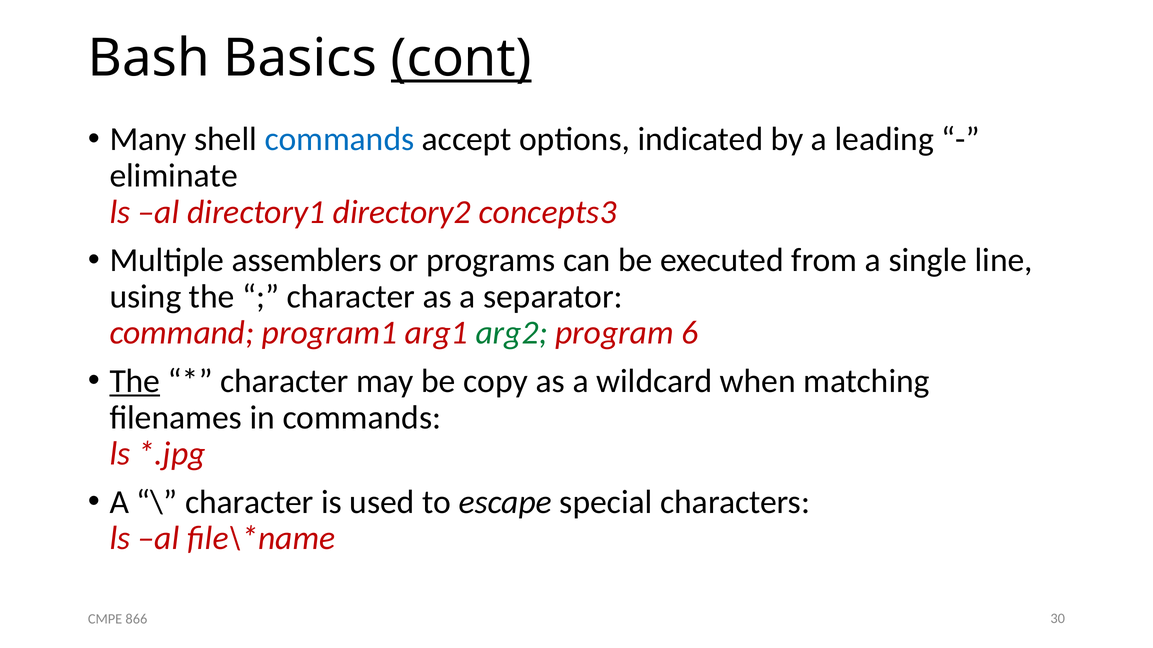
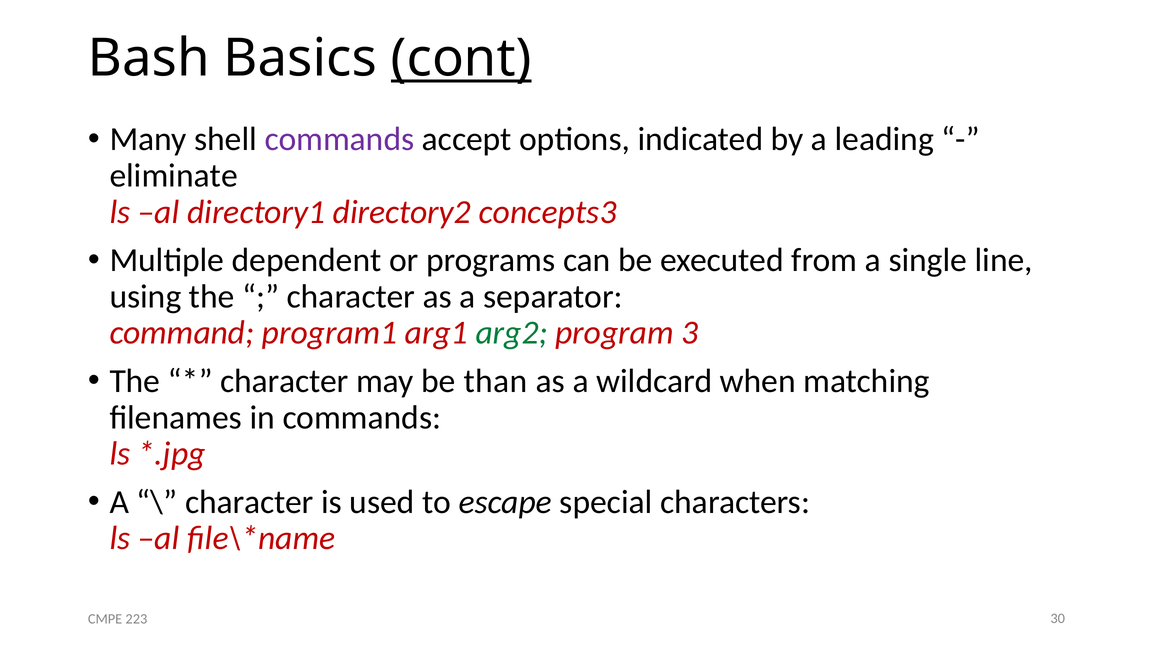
commands at (339, 139) colour: blue -> purple
assemblers: assemblers -> dependent
6: 6 -> 3
The at (135, 381) underline: present -> none
copy: copy -> than
866: 866 -> 223
